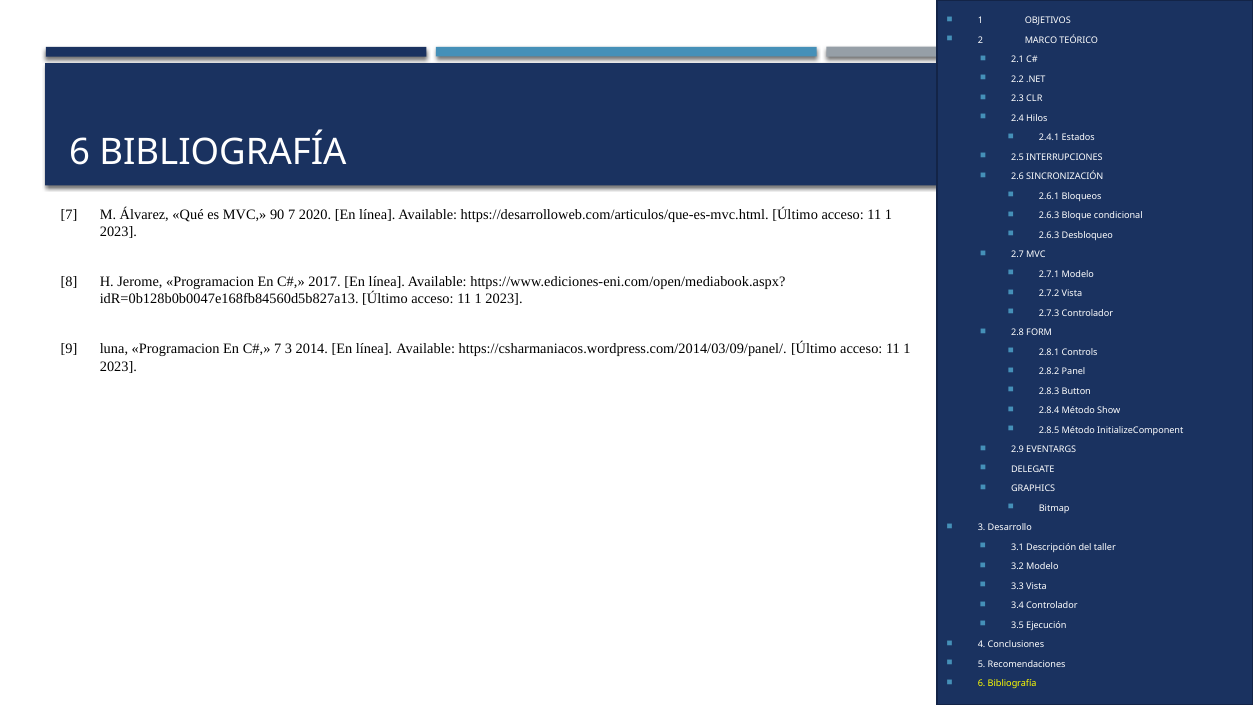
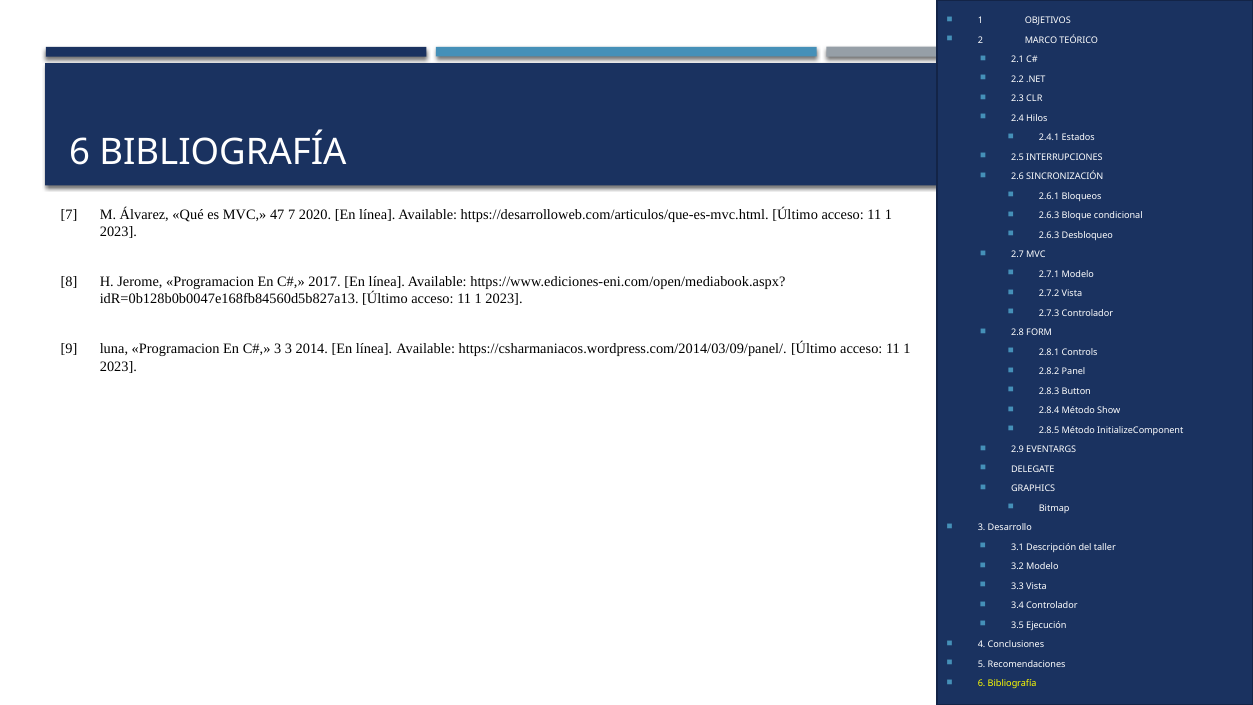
90: 90 -> 47
7 at (278, 349): 7 -> 3
